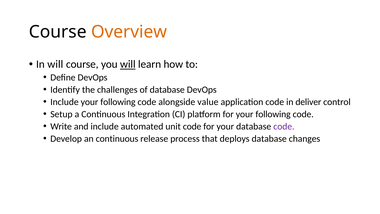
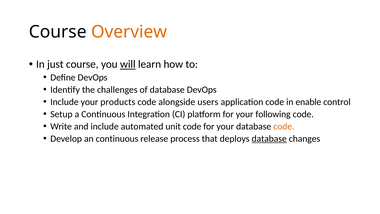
In will: will -> just
Include your following: following -> products
value: value -> users
deliver: deliver -> enable
code at (284, 126) colour: purple -> orange
database at (269, 138) underline: none -> present
